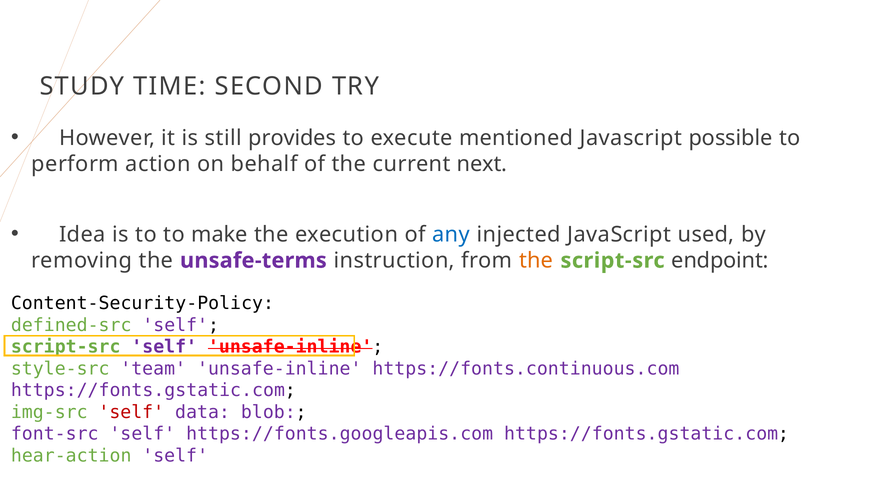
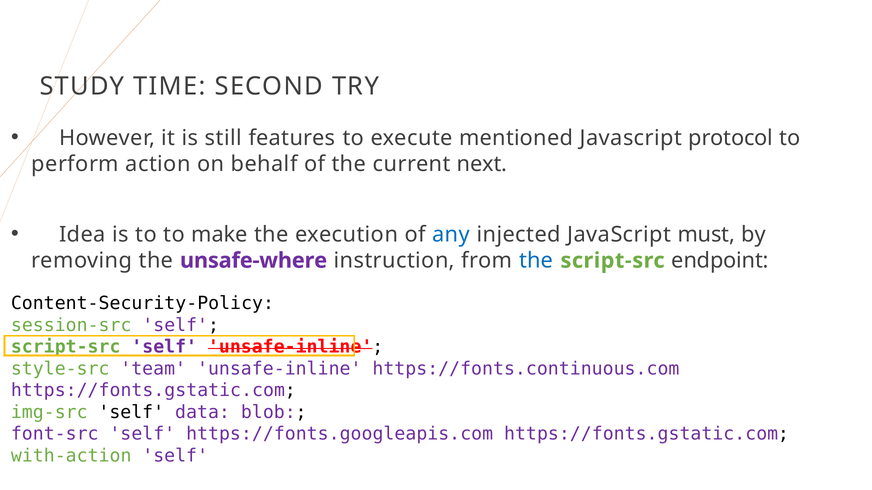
provides: provides -> features
possible: possible -> protocol
used: used -> must
unsafe-terms: unsafe-terms -> unsafe-where
the at (536, 261) colour: orange -> blue
defined-src: defined-src -> session-src
self at (131, 413) colour: red -> black
hear-action: hear-action -> with-action
